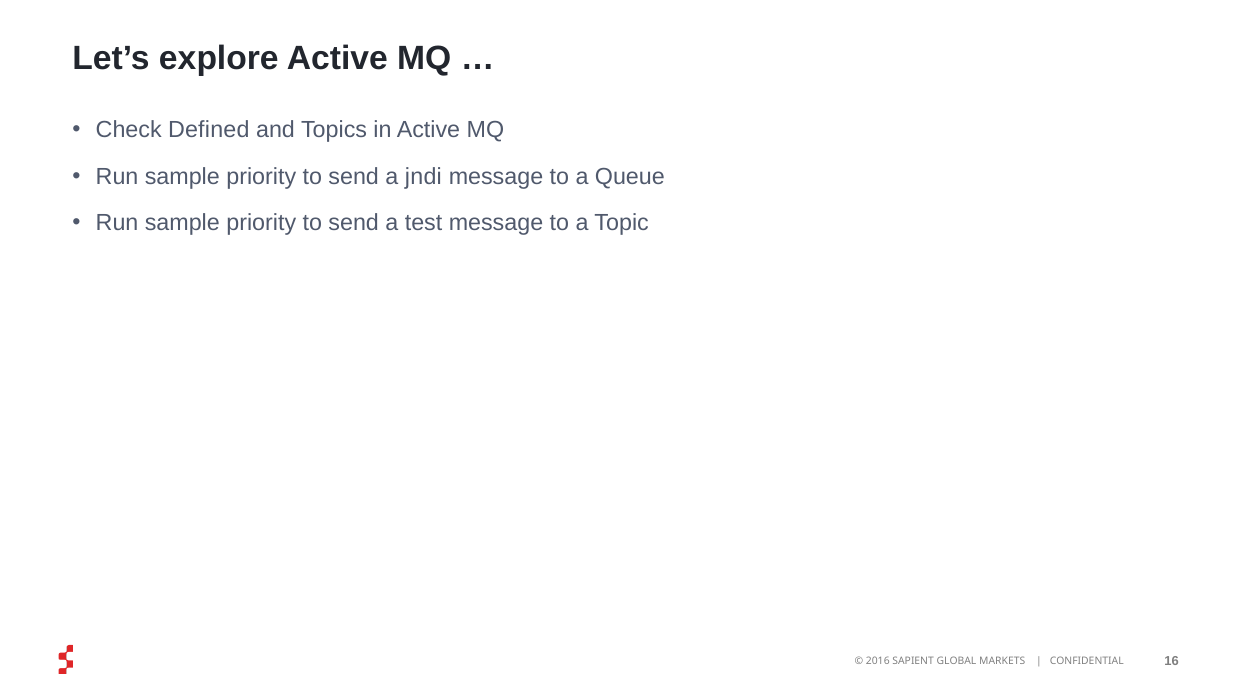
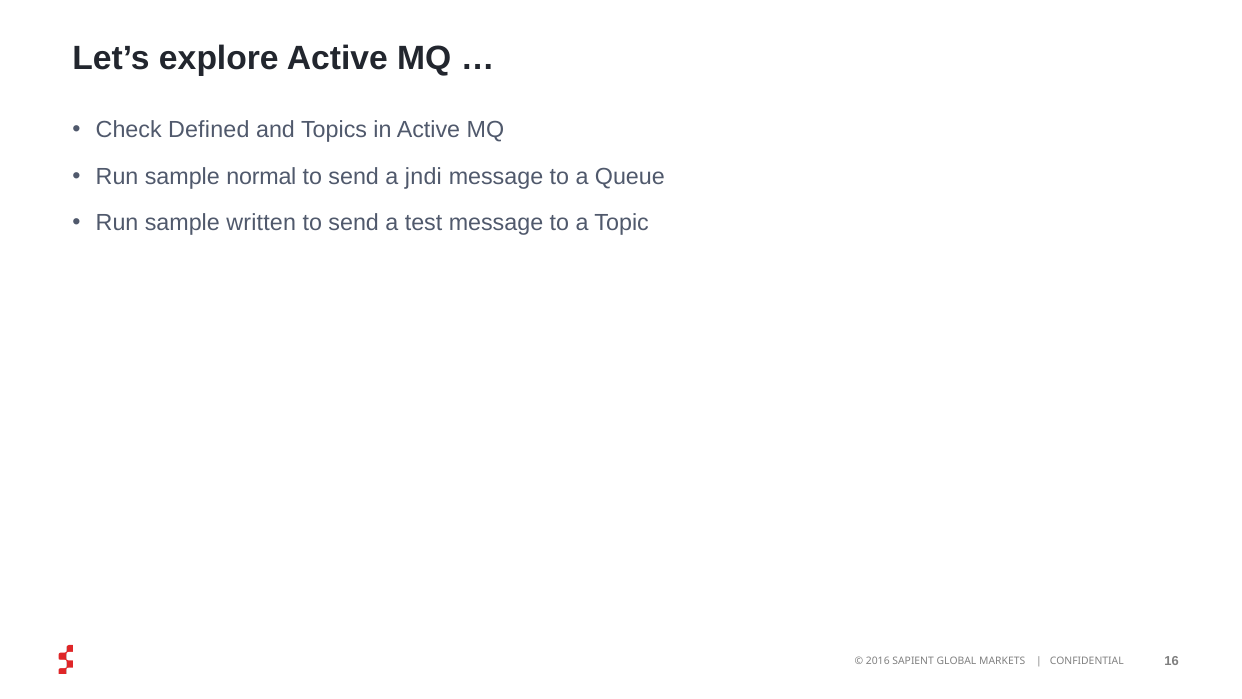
priority at (261, 177): priority -> normal
priority at (261, 223): priority -> written
